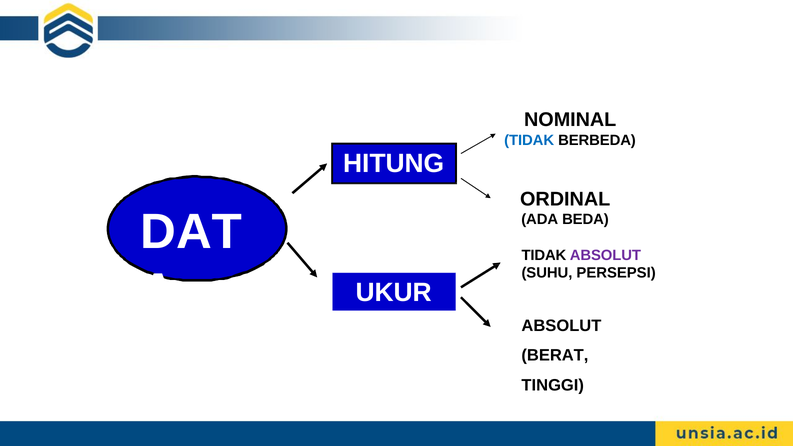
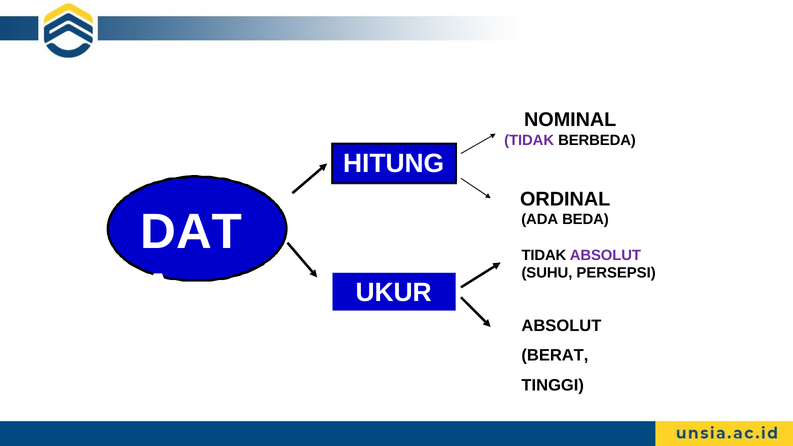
TIDAK at (529, 140) colour: blue -> purple
